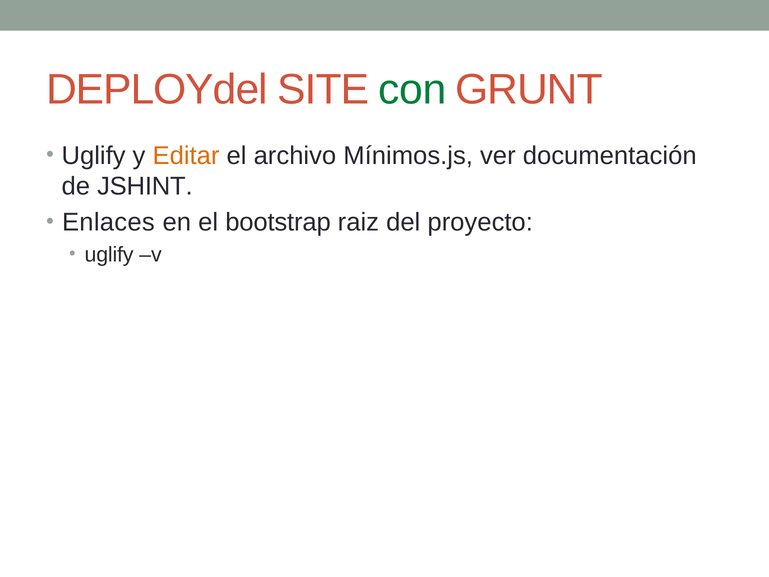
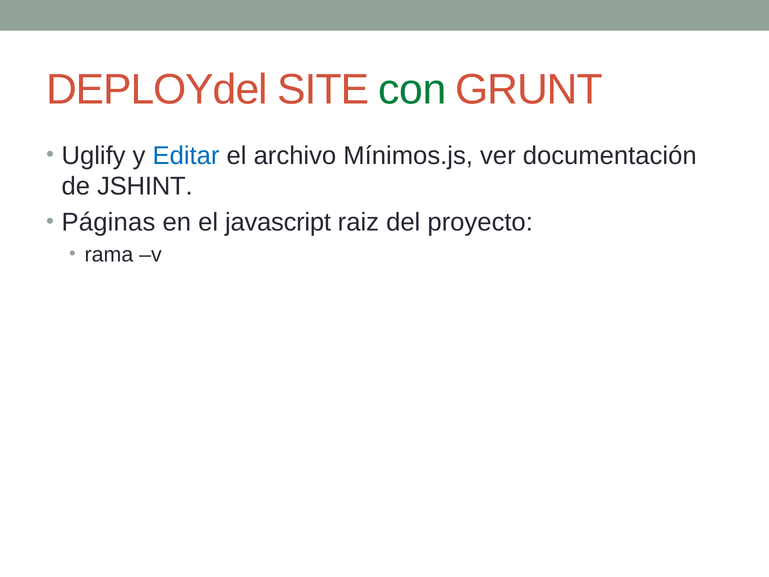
Editar colour: orange -> blue
Enlaces: Enlaces -> Páginas
bootstrap: bootstrap -> javascript
uglify at (109, 254): uglify -> rama
